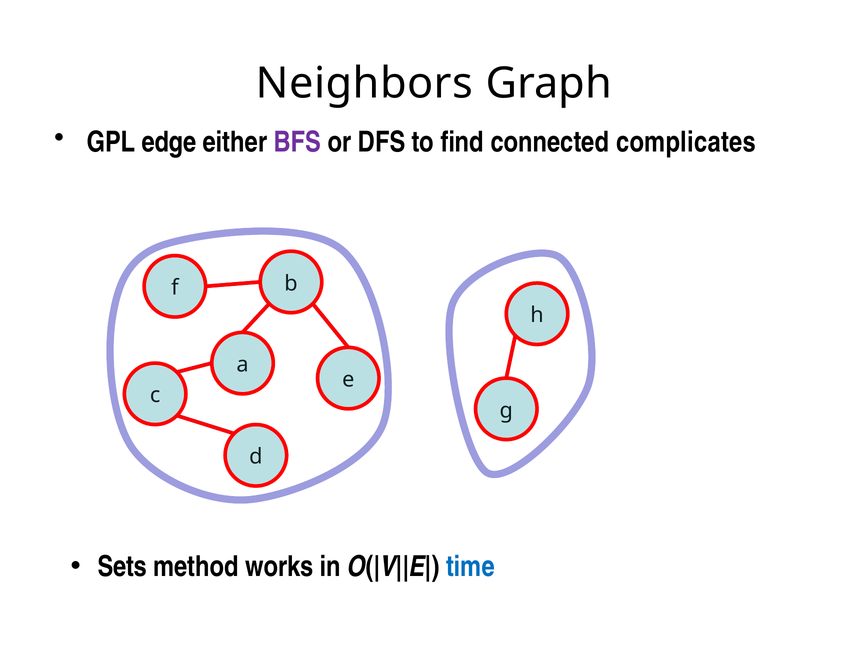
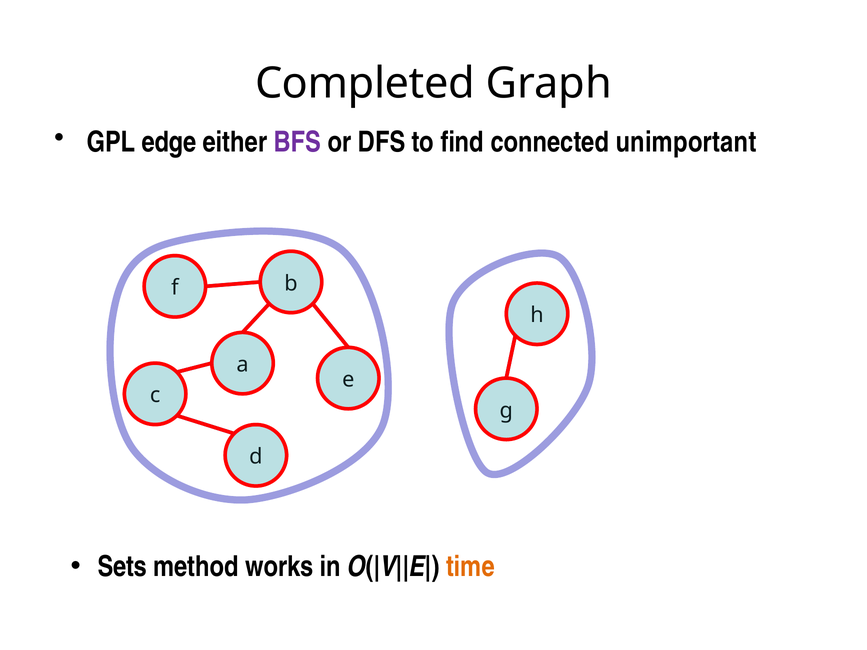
Neighbors: Neighbors -> Completed
complicates: complicates -> unimportant
time colour: blue -> orange
